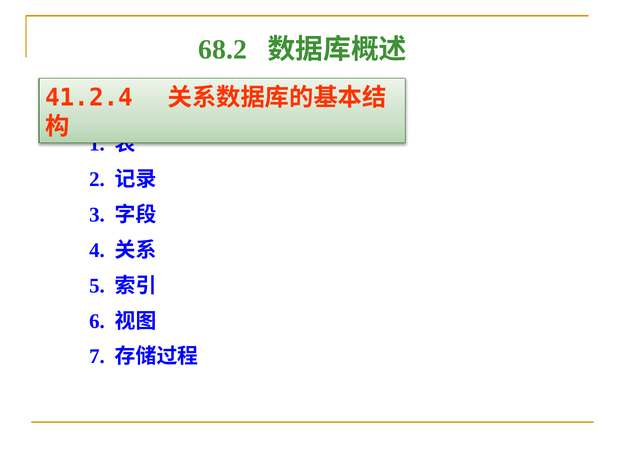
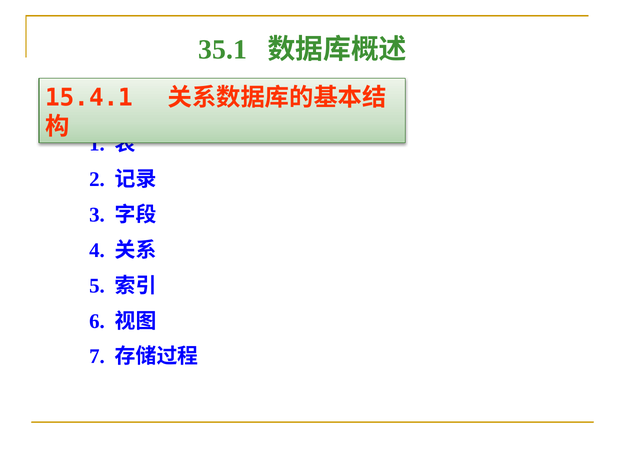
68.2: 68.2 -> 35.1
41.2.4: 41.2.4 -> 15.4.1
